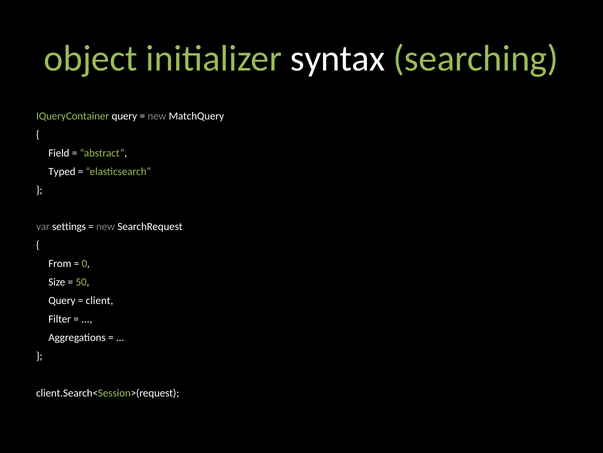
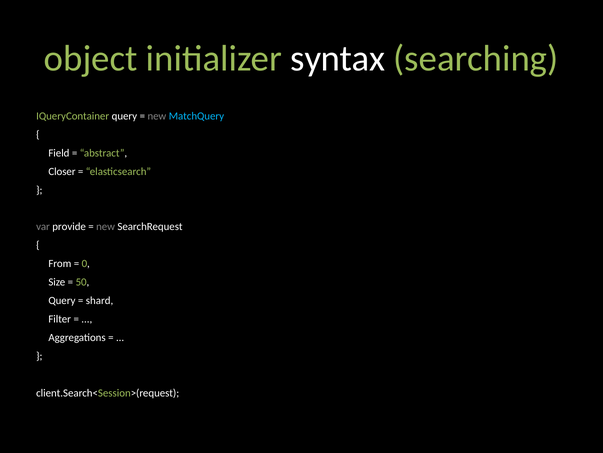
MatchQuery colour: white -> light blue
Typed: Typed -> Closer
settings: settings -> provide
client: client -> shard
